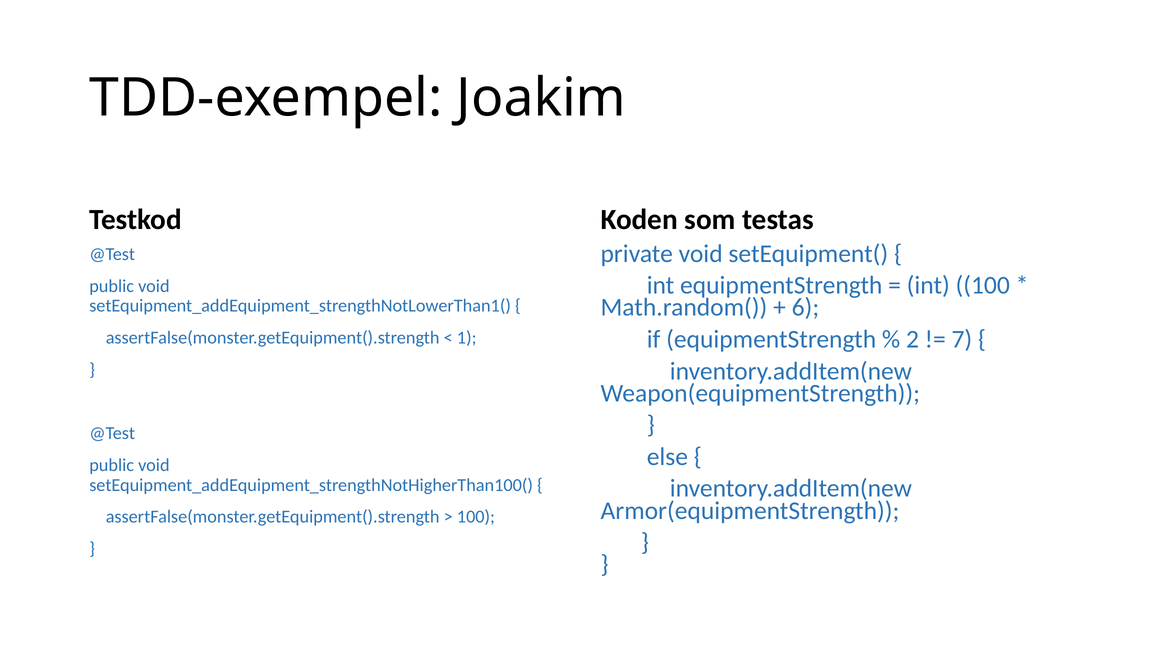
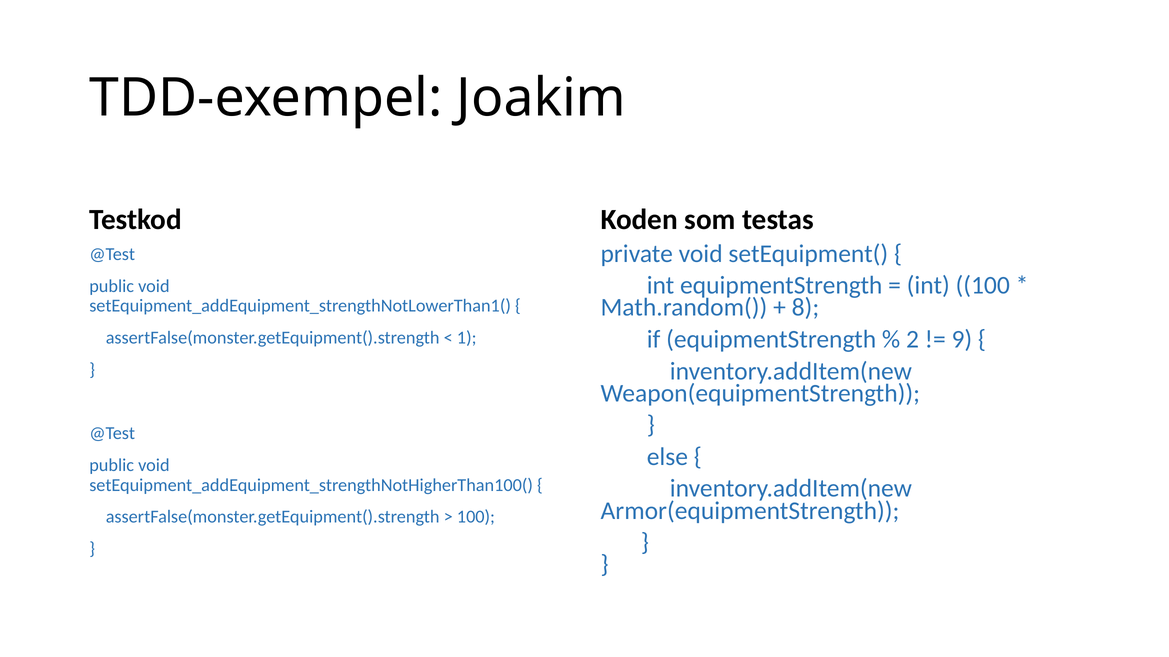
6: 6 -> 8
7: 7 -> 9
